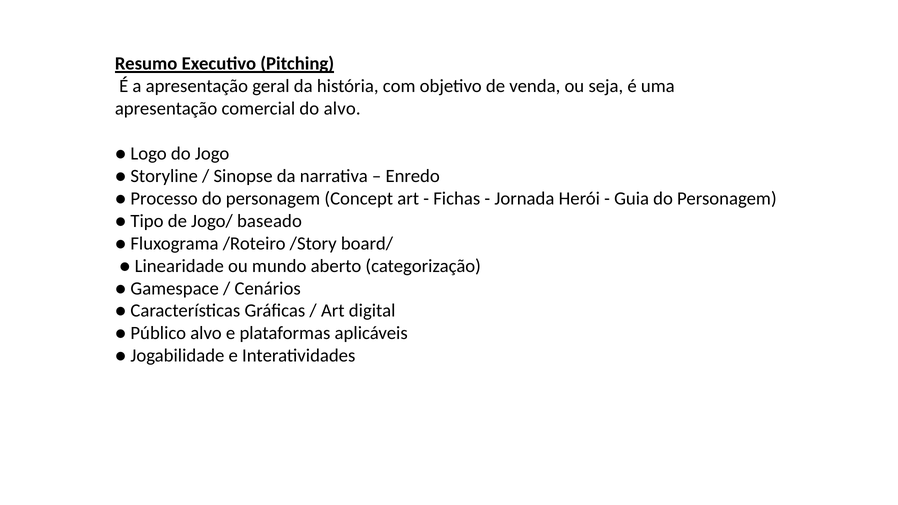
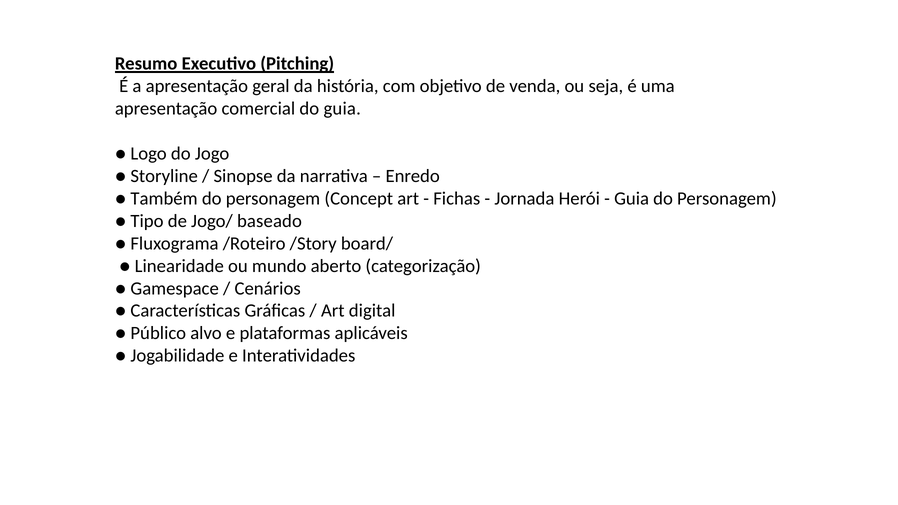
do alvo: alvo -> guia
Processo: Processo -> Também
